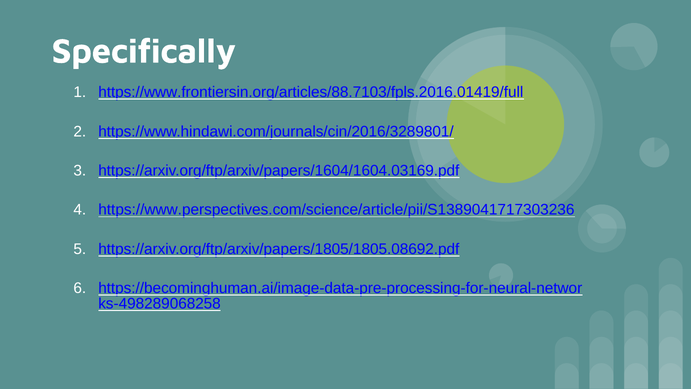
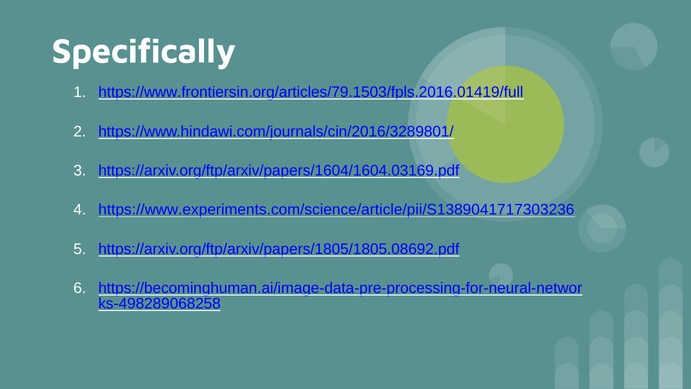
https://www.frontiersin.org/articles/88.7103/fpls.2016.01419/full: https://www.frontiersin.org/articles/88.7103/fpls.2016.01419/full -> https://www.frontiersin.org/articles/79.1503/fpls.2016.01419/full
https://www.perspectives.com/science/article/pii/S1389041717303236: https://www.perspectives.com/science/article/pii/S1389041717303236 -> https://www.experiments.com/science/article/pii/S1389041717303236
